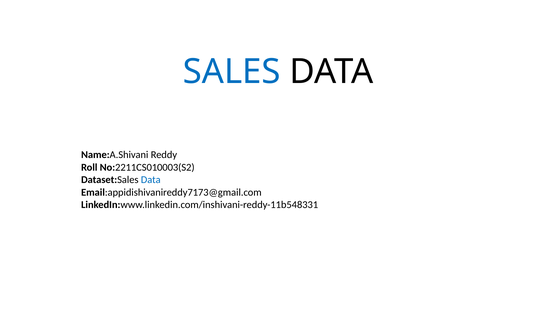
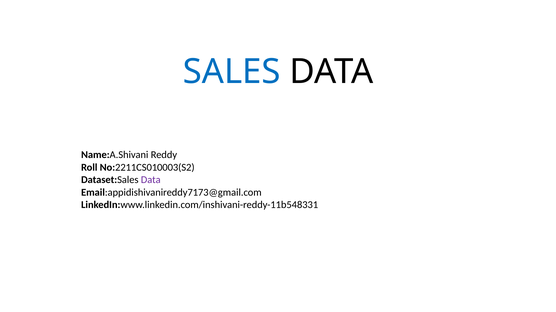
Data at (151, 180) colour: blue -> purple
